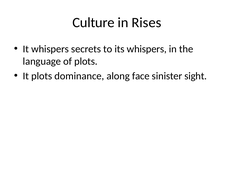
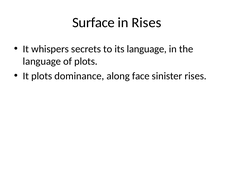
Culture: Culture -> Surface
its whispers: whispers -> language
sinister sight: sight -> rises
